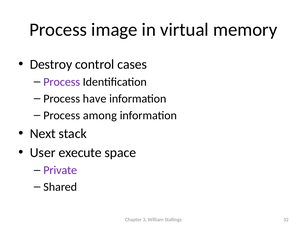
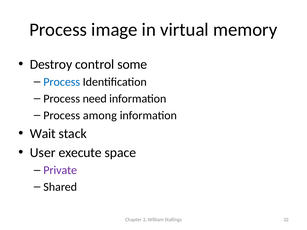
cases: cases -> some
Process at (62, 82) colour: purple -> blue
have: have -> need
Next: Next -> Wait
